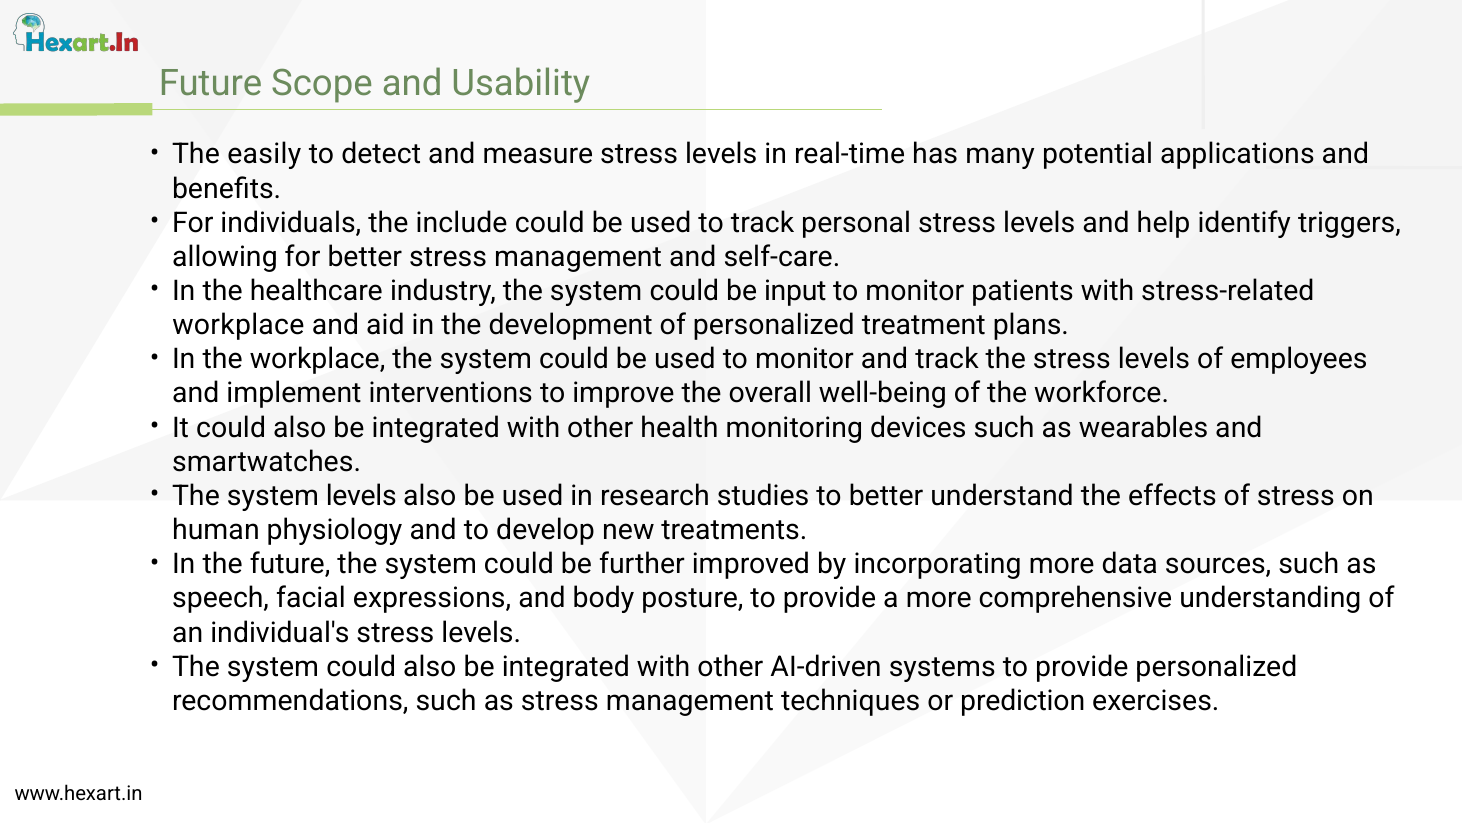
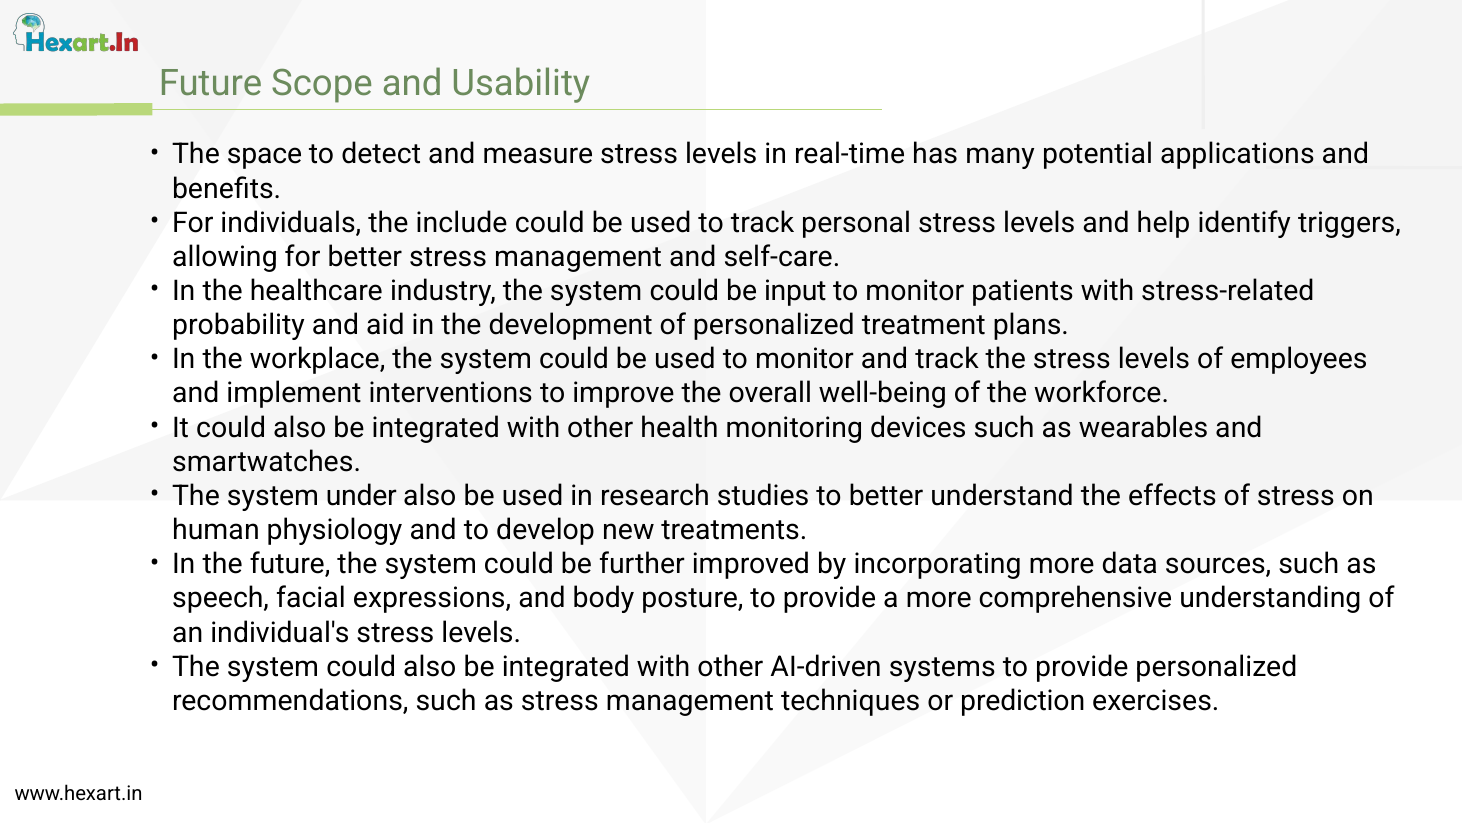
easily: easily -> space
workplace at (238, 325): workplace -> probability
system levels: levels -> under
